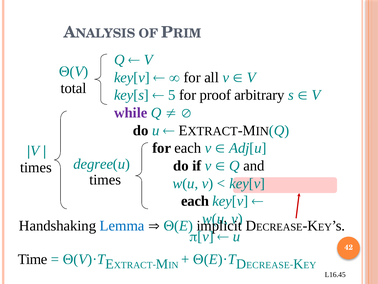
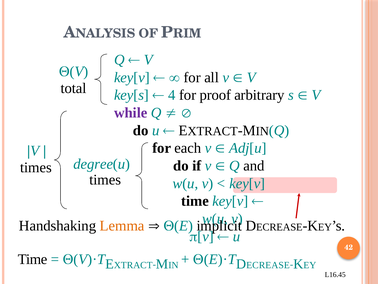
5: 5 -> 4
each at (195, 201): each -> time
Lemma colour: blue -> orange
